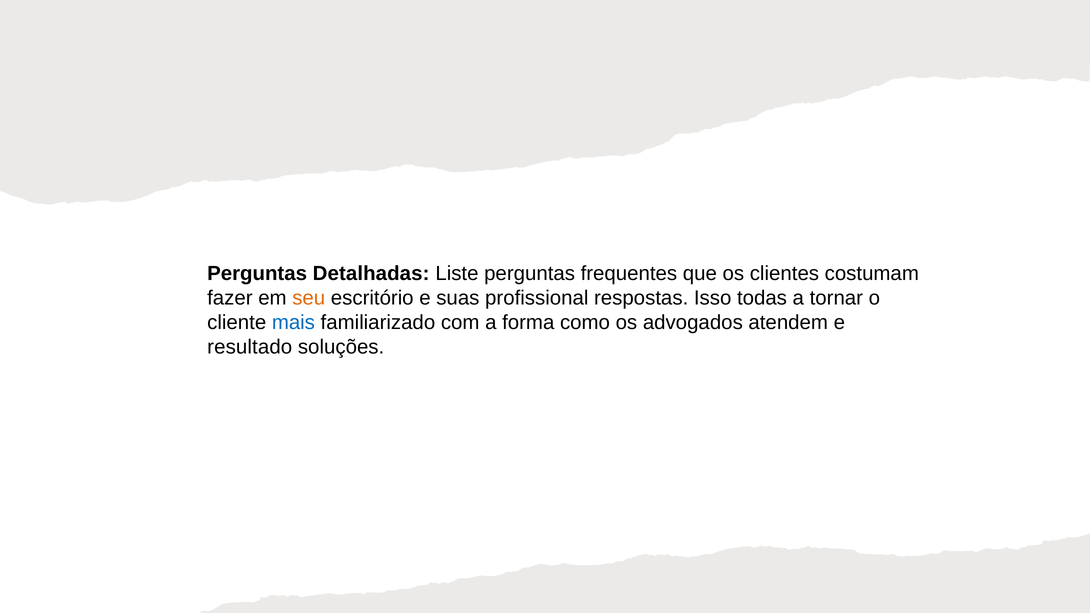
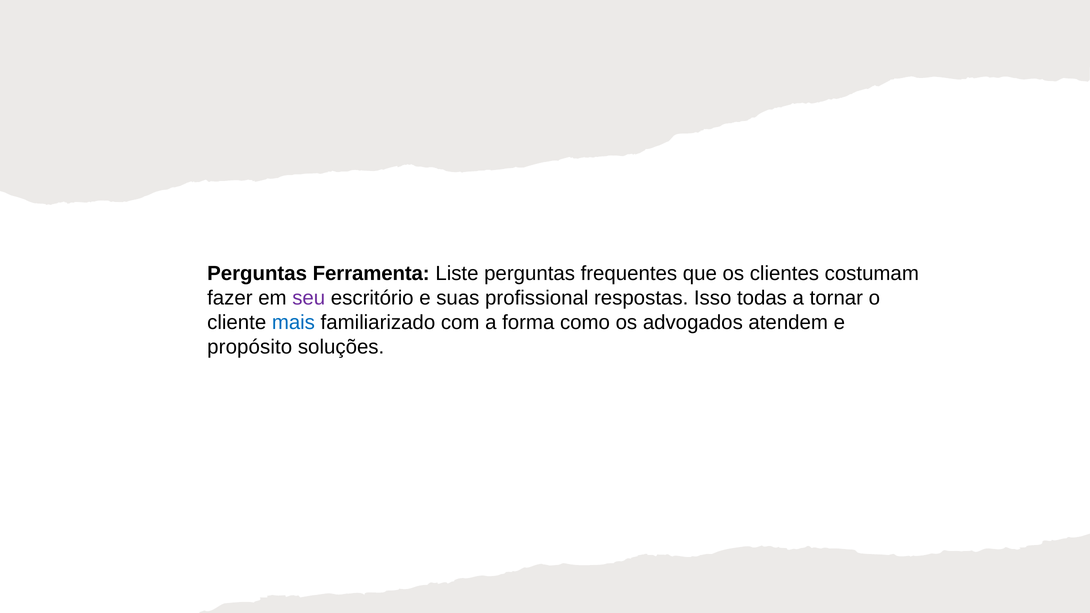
Detalhadas: Detalhadas -> Ferramenta
seu colour: orange -> purple
resultado: resultado -> propósito
